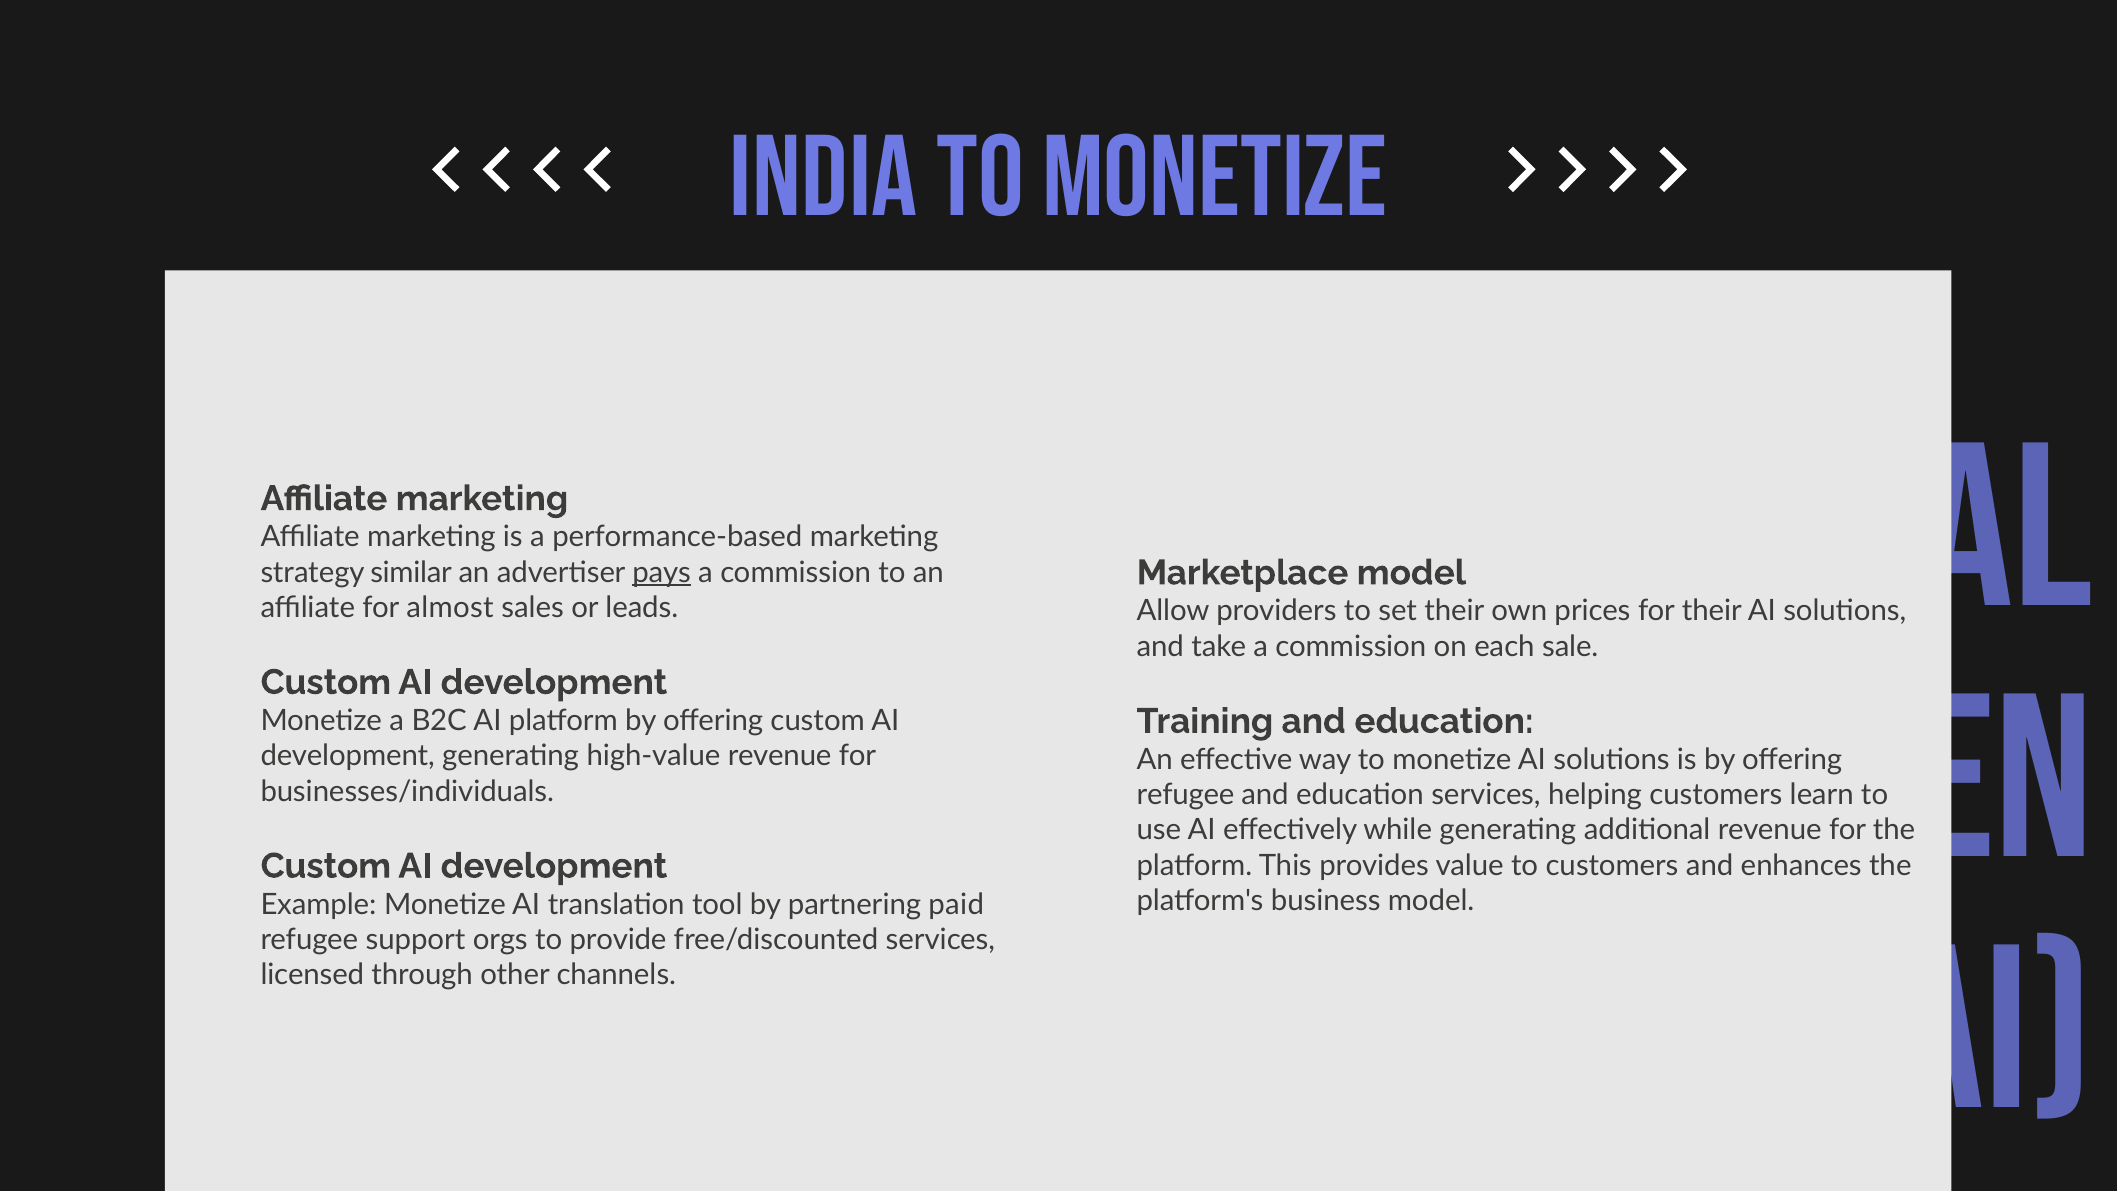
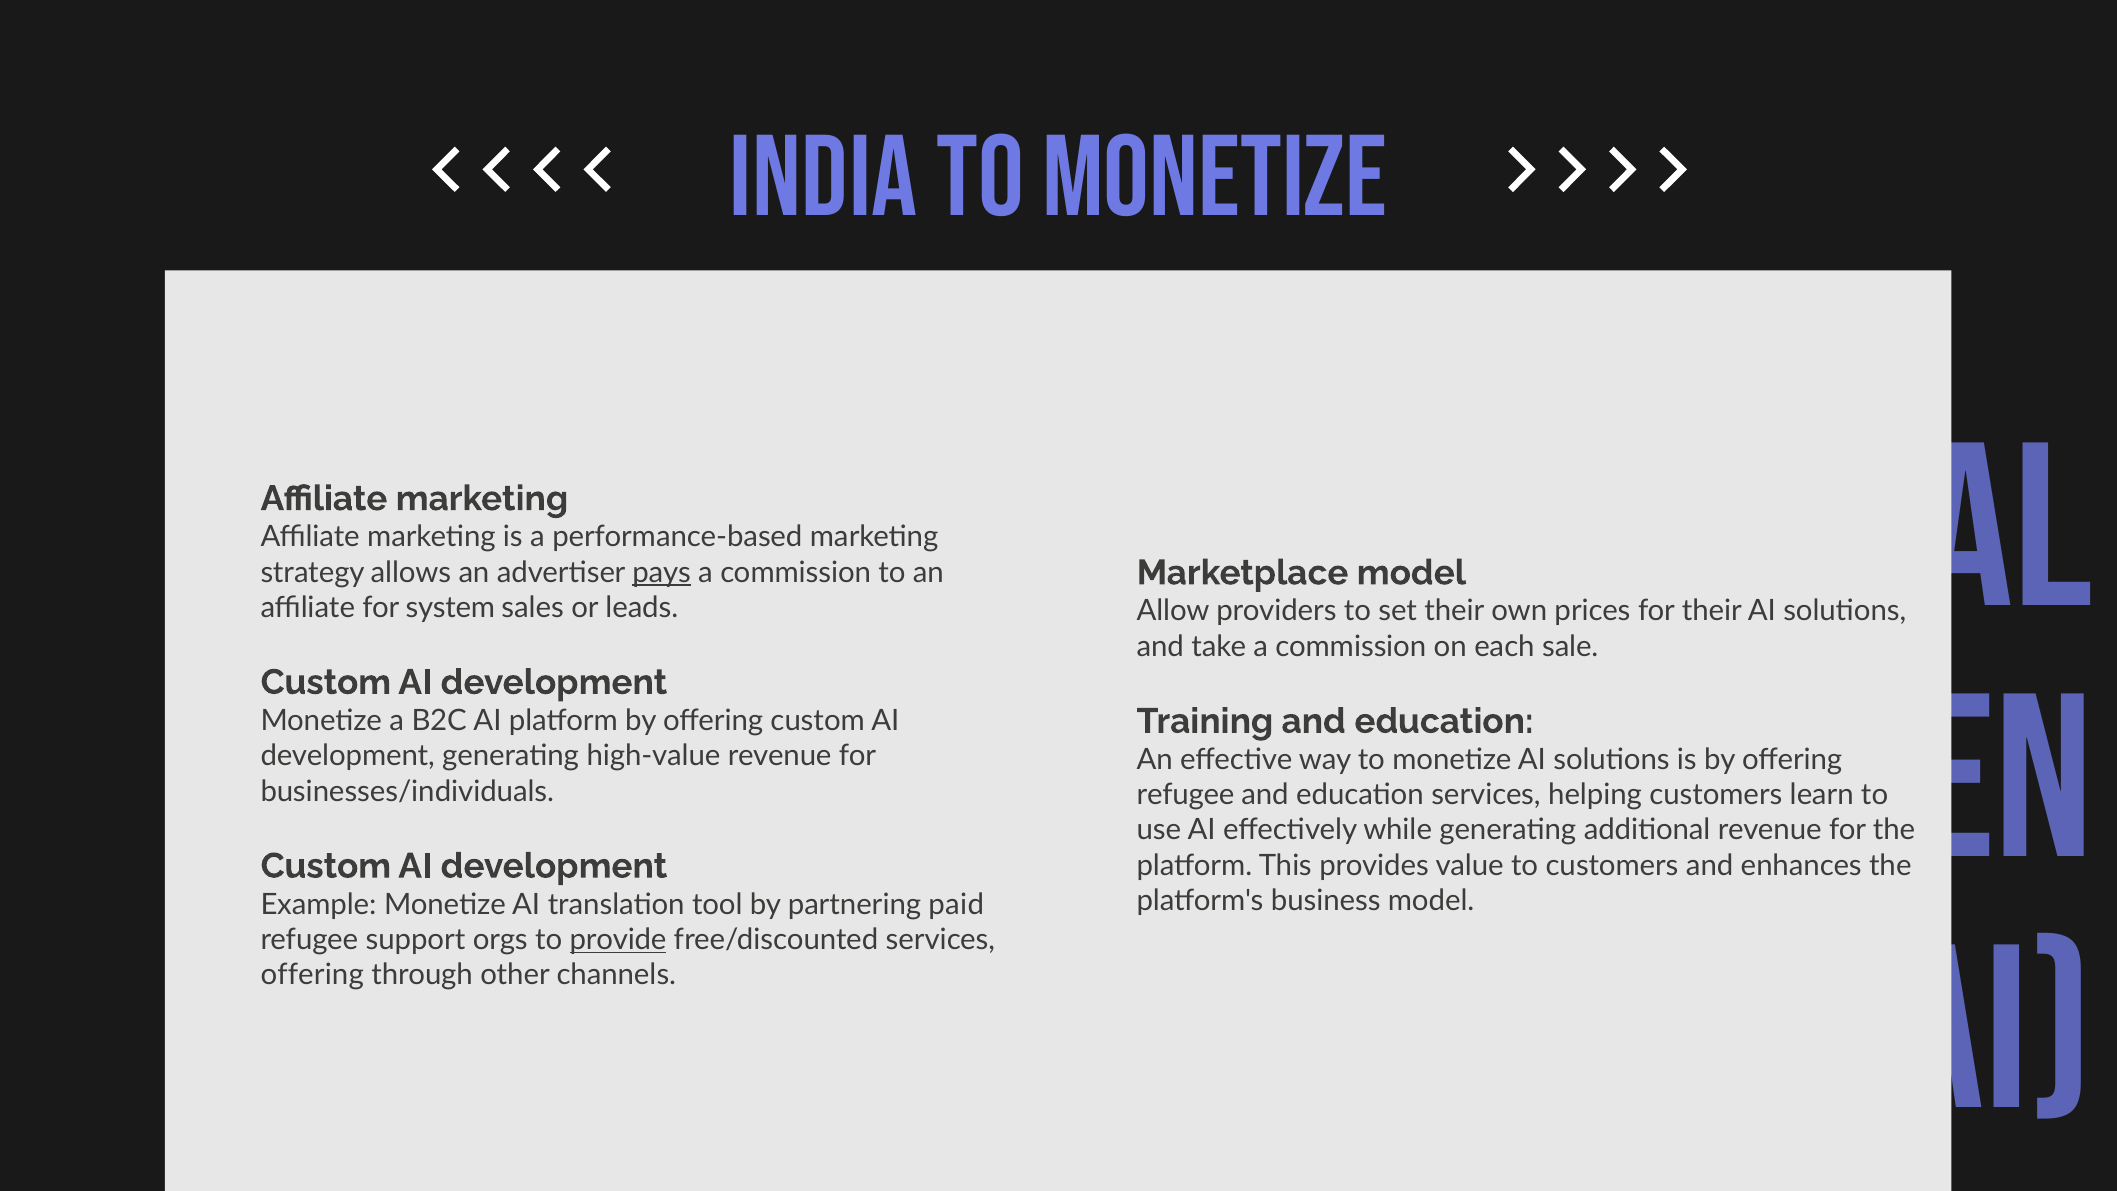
similar: similar -> allows
almost: almost -> system
provide underline: none -> present
licensed at (312, 975): licensed -> offering
